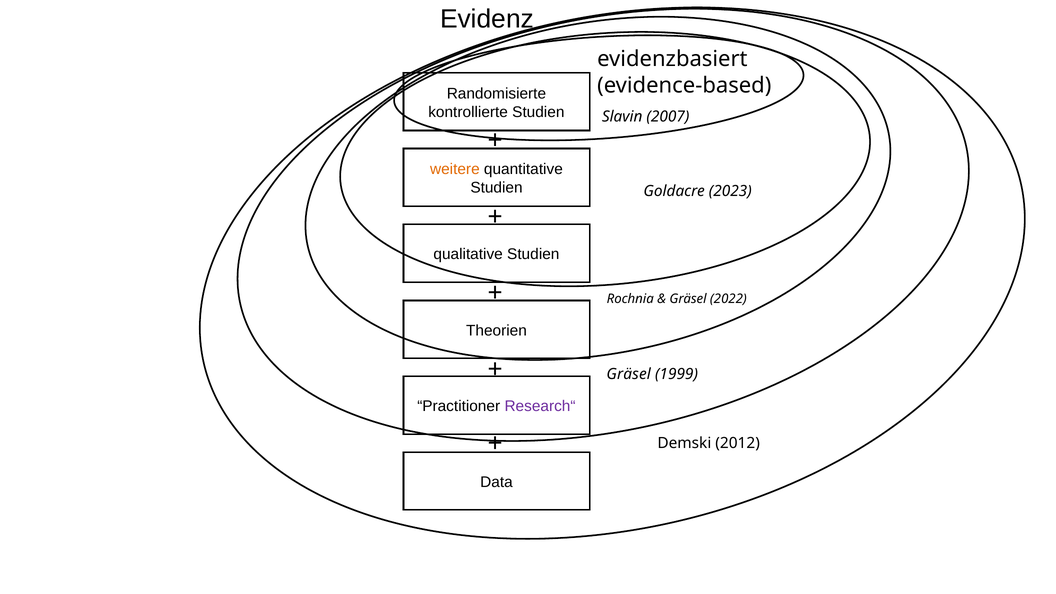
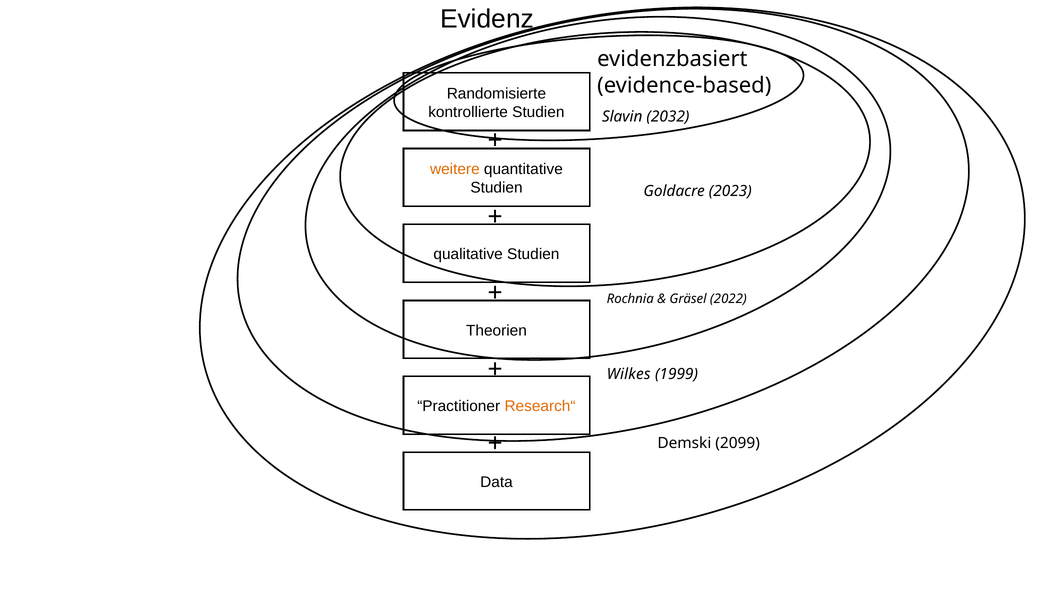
2007: 2007 -> 2032
Gräsel at (629, 374): Gräsel -> Wilkes
Research“ colour: purple -> orange
2012: 2012 -> 2099
